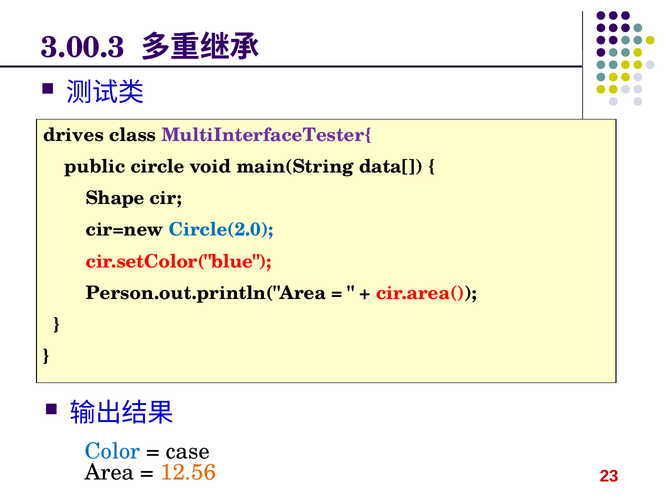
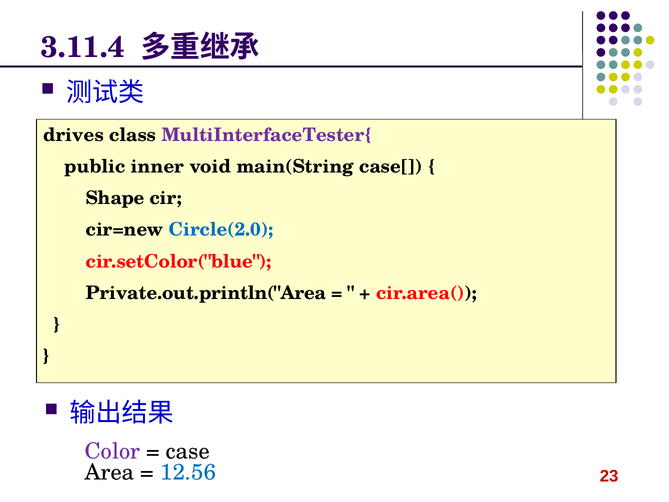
3.00.3: 3.00.3 -> 3.11.4
circle: circle -> inner
data[: data[ -> case[
Person.out.println("Area: Person.out.println("Area -> Private.out.println("Area
Color colour: blue -> purple
12.56 colour: orange -> blue
